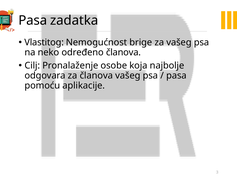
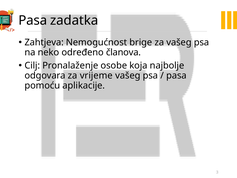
Vlastitog: Vlastitog -> Zahtjeva
za članova: članova -> vrijeme
